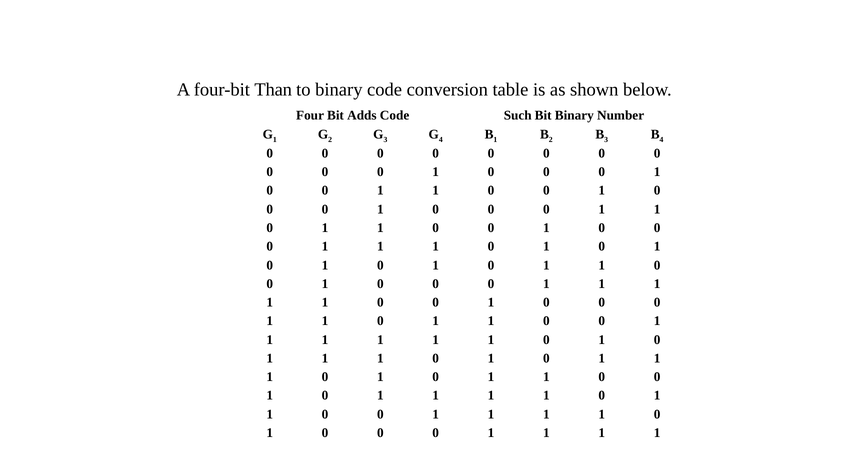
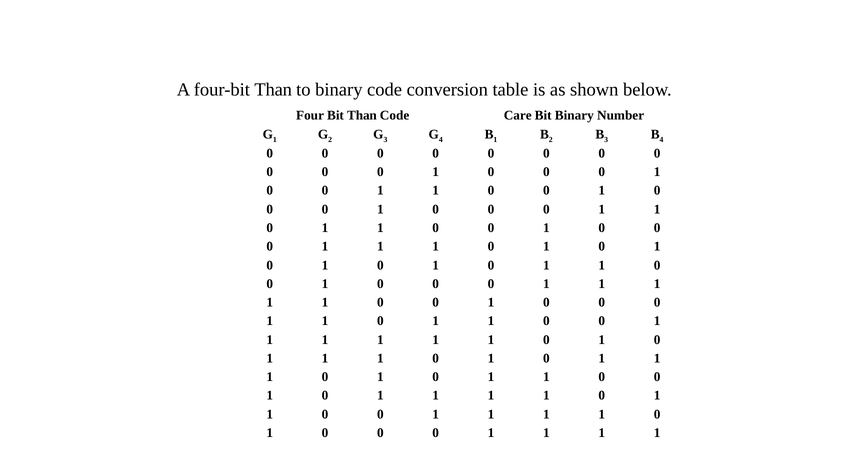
Bit Adds: Adds -> Than
Such: Such -> Care
